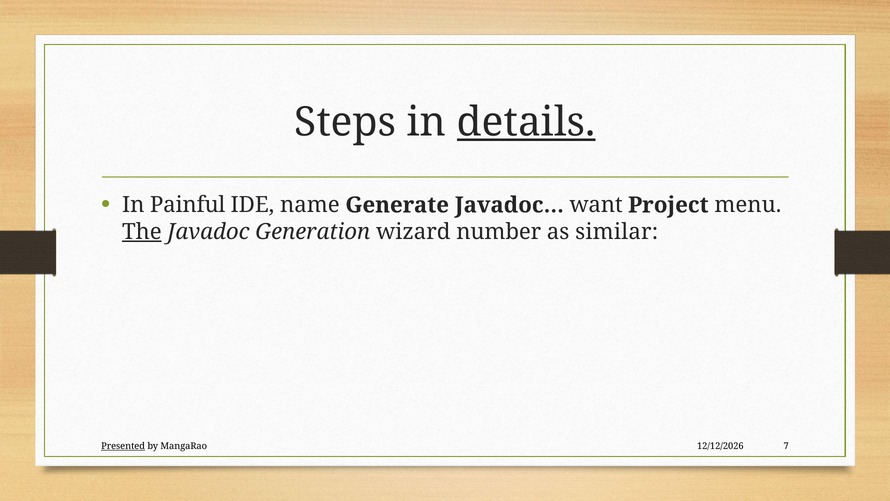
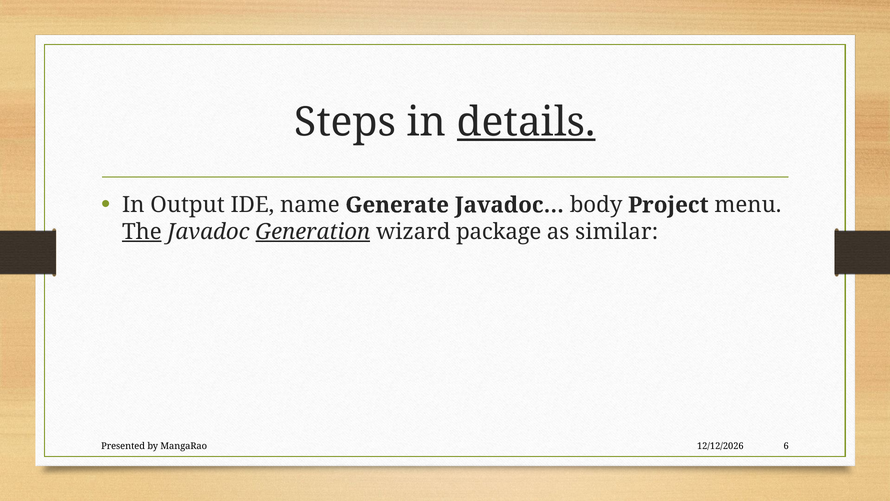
Painful: Painful -> Output
want: want -> body
Generation underline: none -> present
number: number -> package
Presented underline: present -> none
7: 7 -> 6
